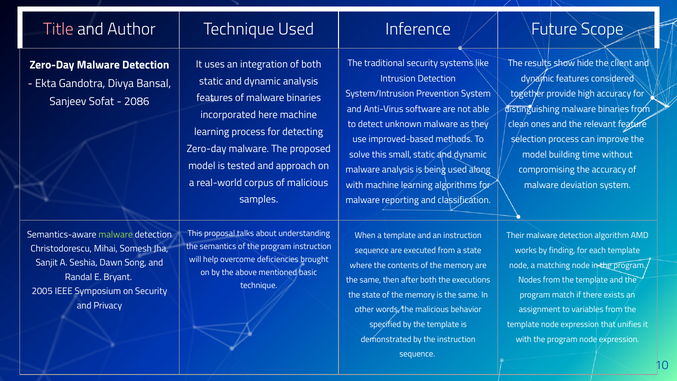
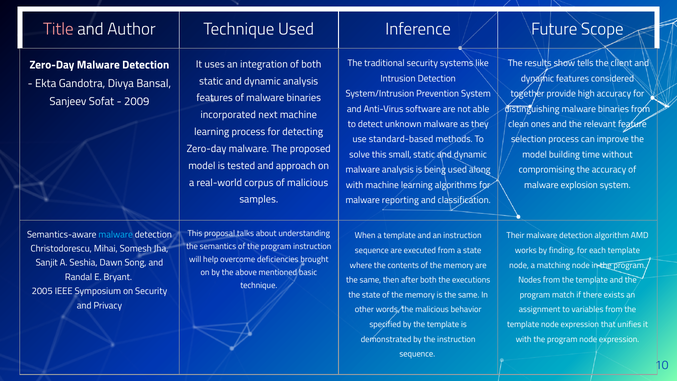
hide: hide -> tells
2086: 2086 -> 2009
here: here -> next
improved-based: improved-based -> standard-based
deviation: deviation -> explosion
malware at (116, 234) colour: light green -> light blue
